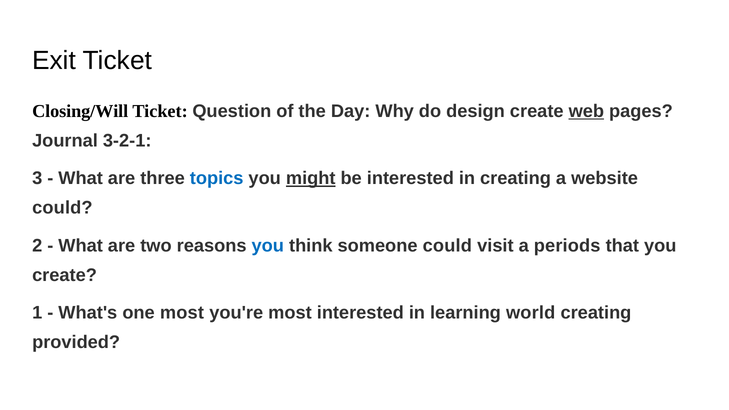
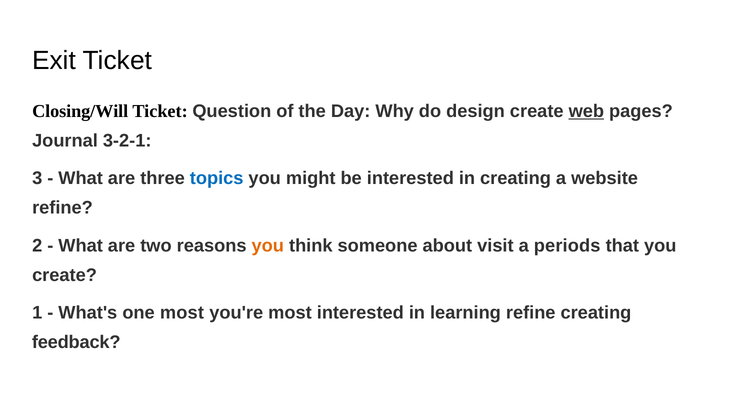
might underline: present -> none
could at (62, 208): could -> refine
you at (268, 246) colour: blue -> orange
someone could: could -> about
learning world: world -> refine
provided: provided -> feedback
